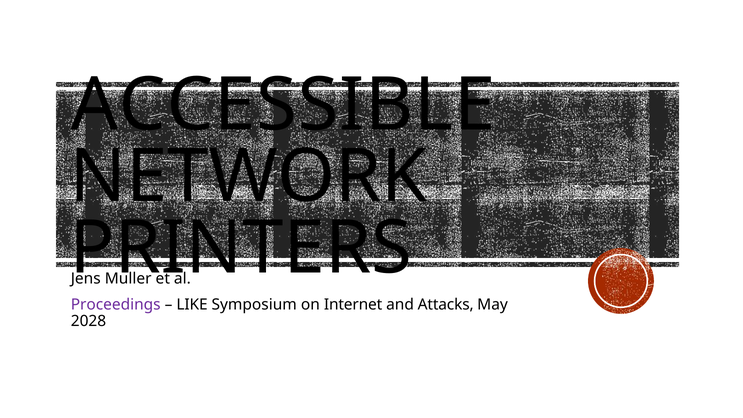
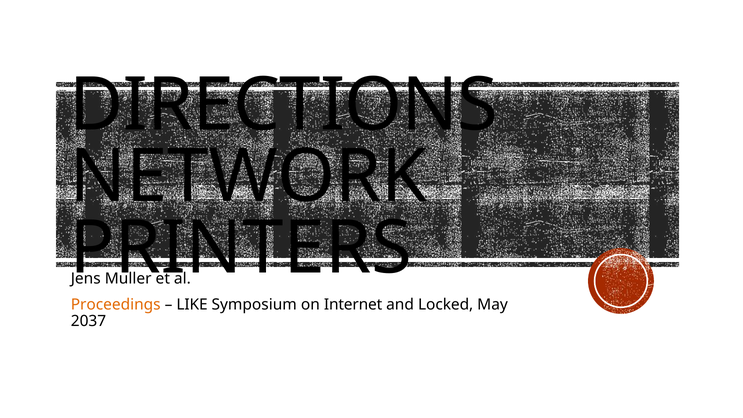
ACCESSIBLE: ACCESSIBLE -> DIRECTIONS
Proceedings colour: purple -> orange
Attacks: Attacks -> Locked
2028: 2028 -> 2037
